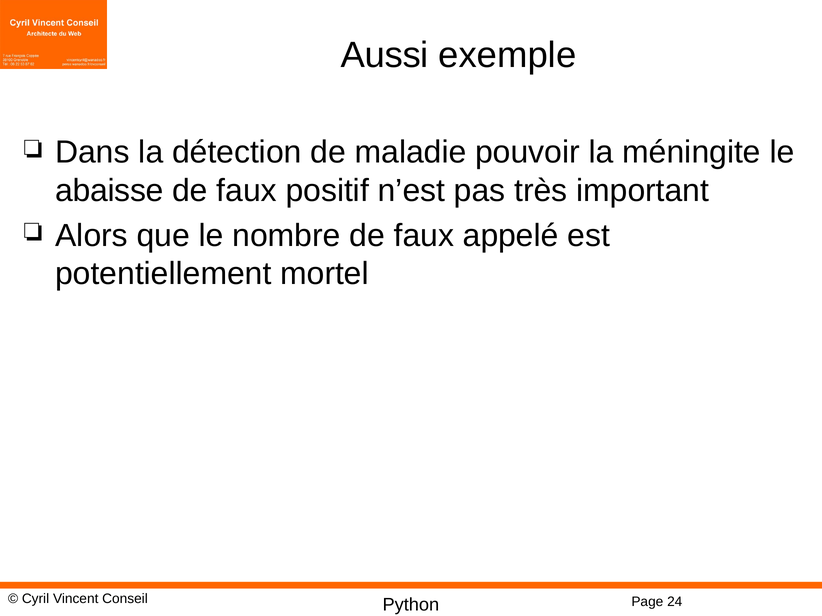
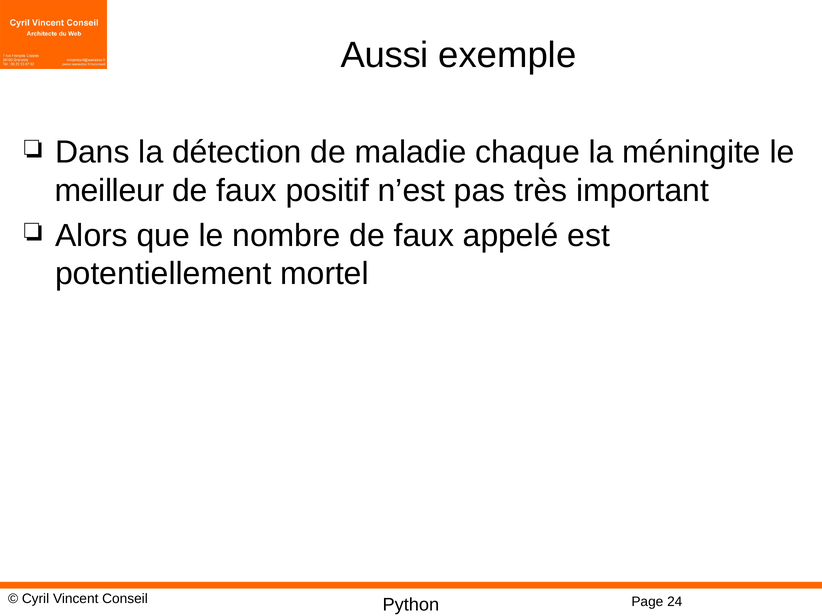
pouvoir: pouvoir -> chaque
abaisse: abaisse -> meilleur
